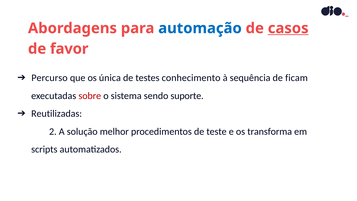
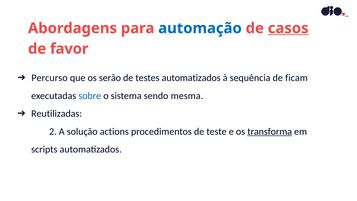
única: única -> serão
testes conhecimento: conhecimento -> automatizados
sobre colour: red -> blue
suporte: suporte -> mesma
melhor: melhor -> actions
transforma underline: none -> present
